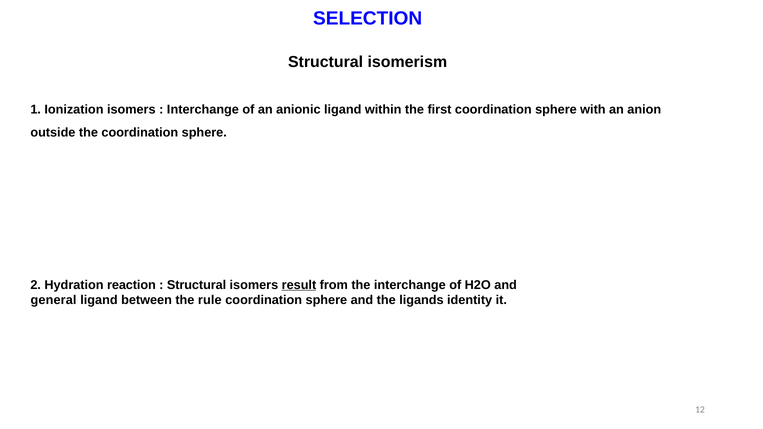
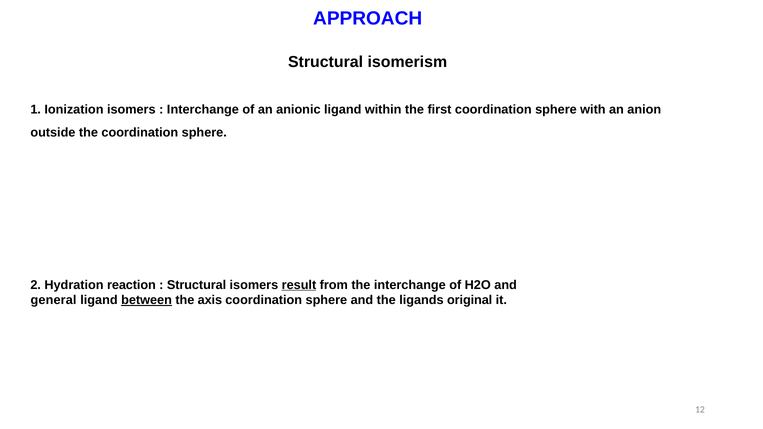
SELECTION: SELECTION -> APPROACH
between underline: none -> present
rule: rule -> axis
identity: identity -> original
